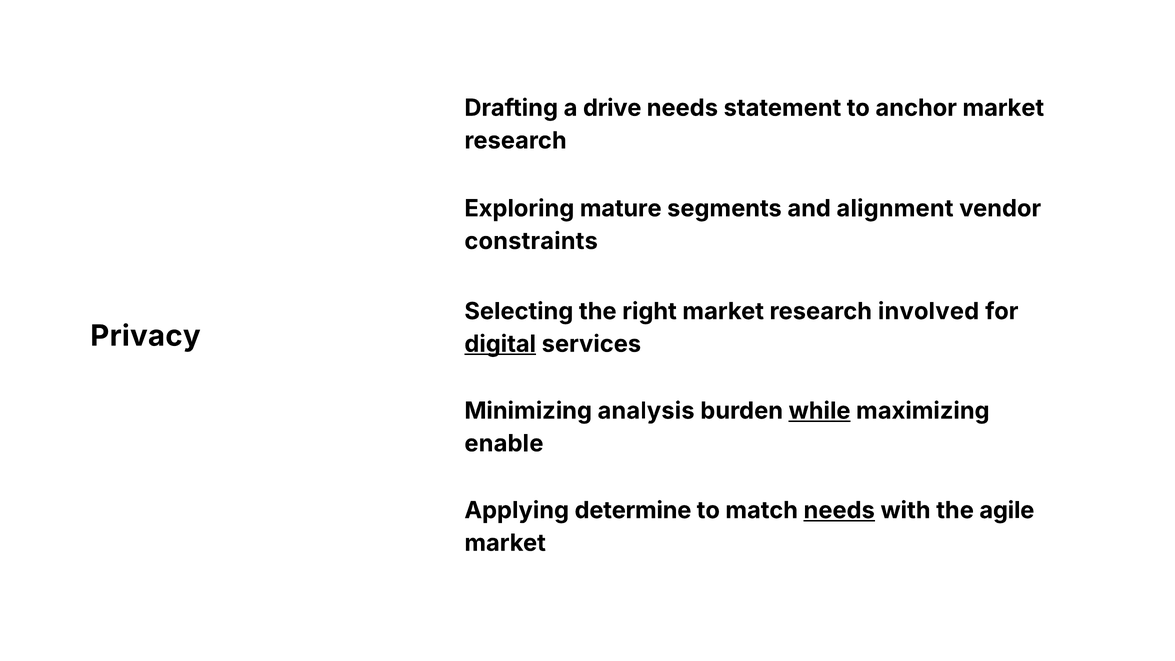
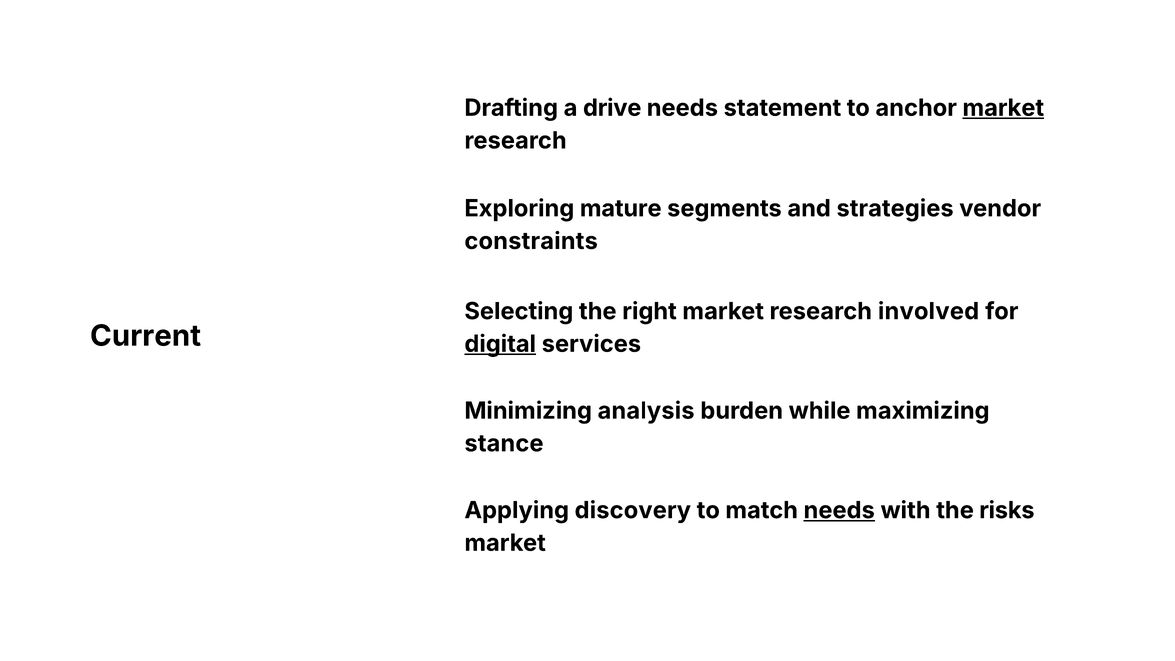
market at (1003, 108) underline: none -> present
alignment: alignment -> strategies
Privacy: Privacy -> Current
while underline: present -> none
enable: enable -> stance
determine: determine -> discovery
agile: agile -> risks
